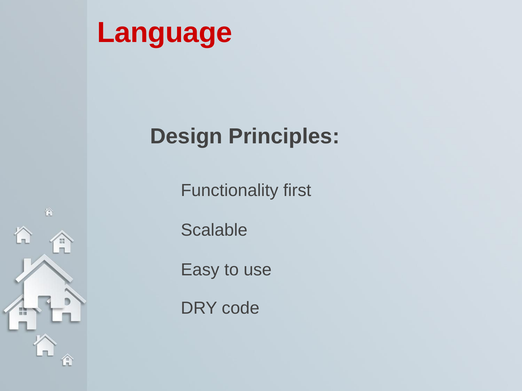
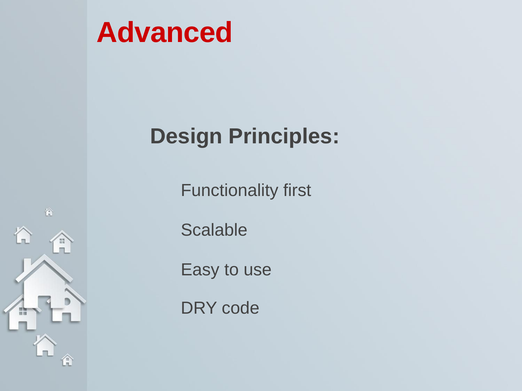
Language: Language -> Advanced
